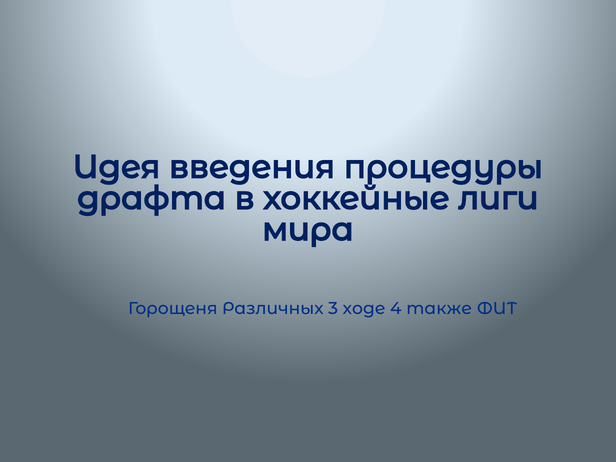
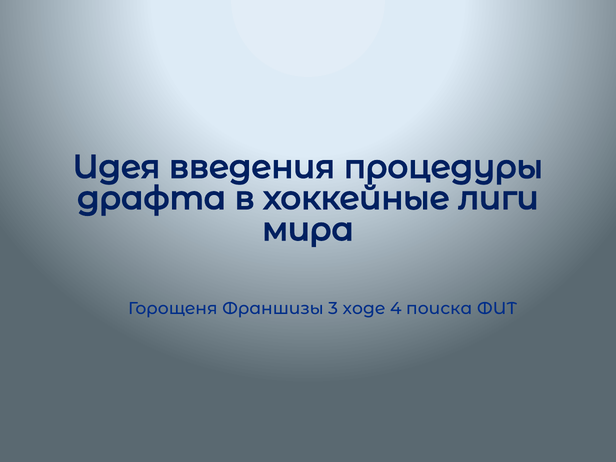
Различных: Различных -> Франшизы
также: также -> поиска
